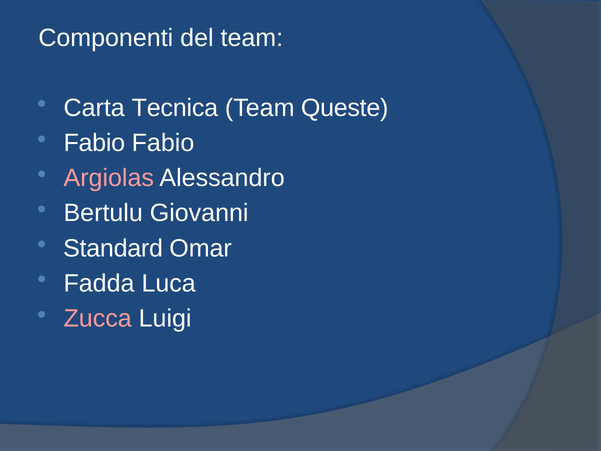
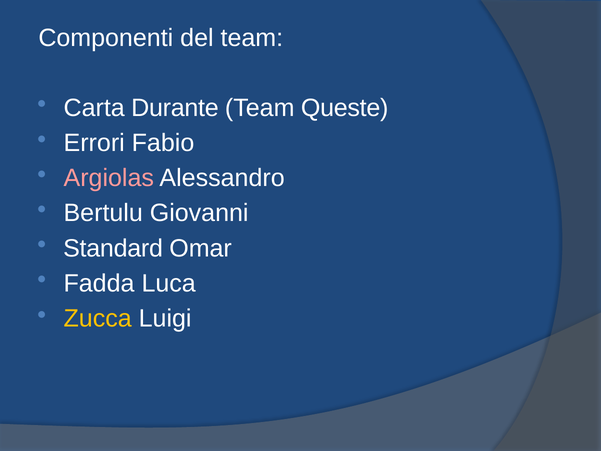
Tecnica: Tecnica -> Durante
Fabio at (94, 143): Fabio -> Errori
Zucca colour: pink -> yellow
